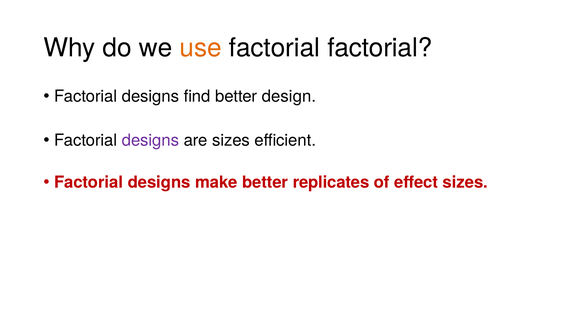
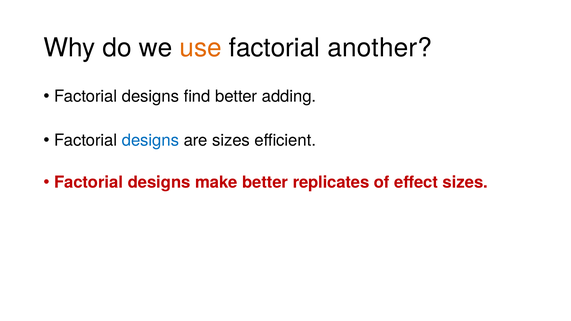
factorial factorial: factorial -> another
design: design -> adding
designs at (150, 140) colour: purple -> blue
